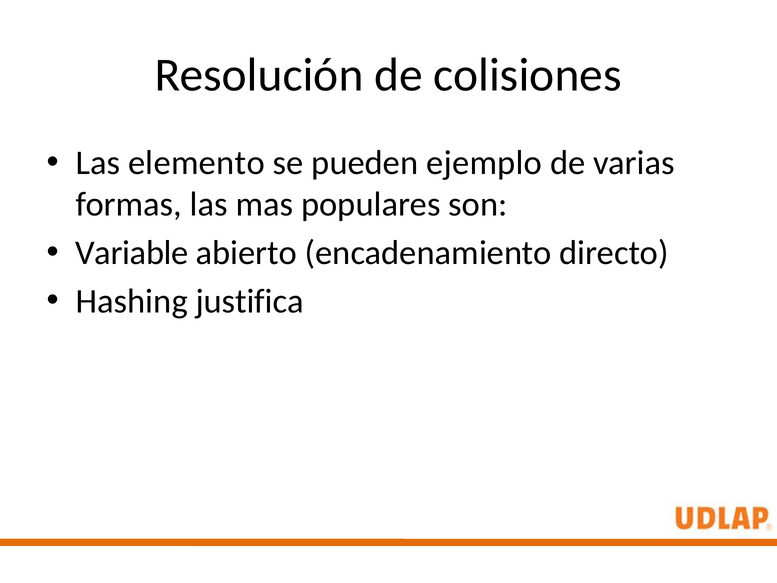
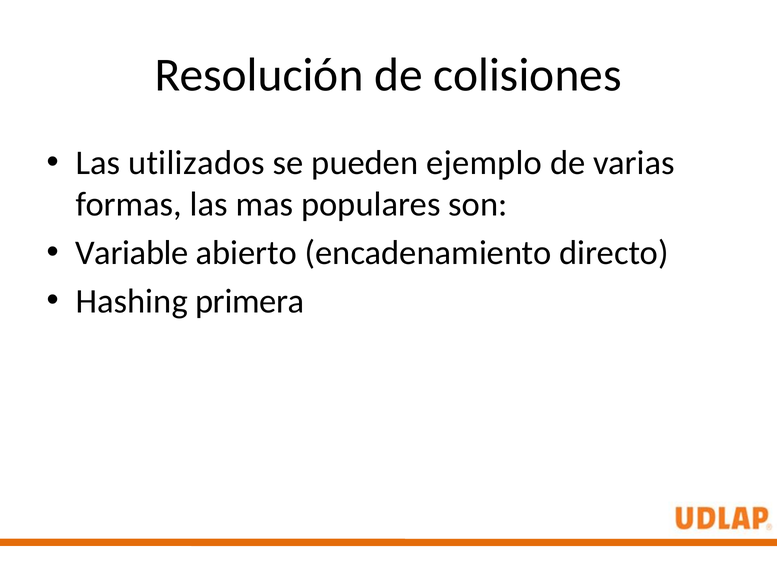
elemento: elemento -> utilizados
justifica: justifica -> primera
